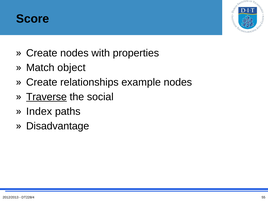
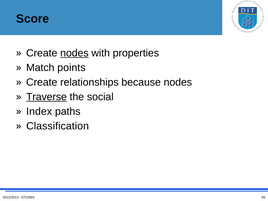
nodes at (74, 53) underline: none -> present
object: object -> points
example: example -> because
Disadvantage: Disadvantage -> Classification
